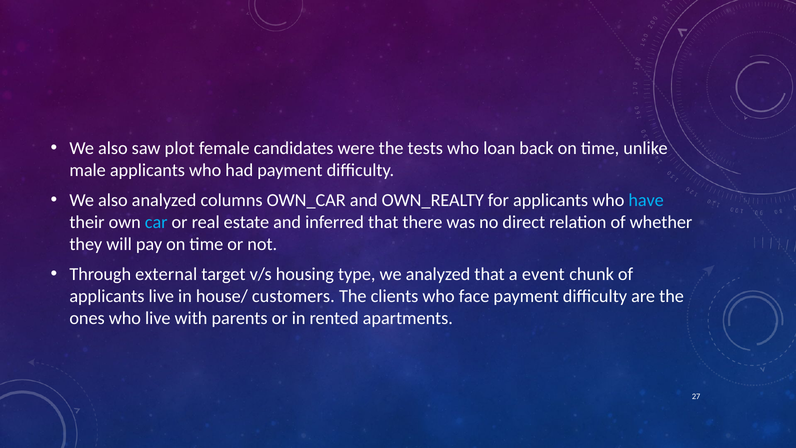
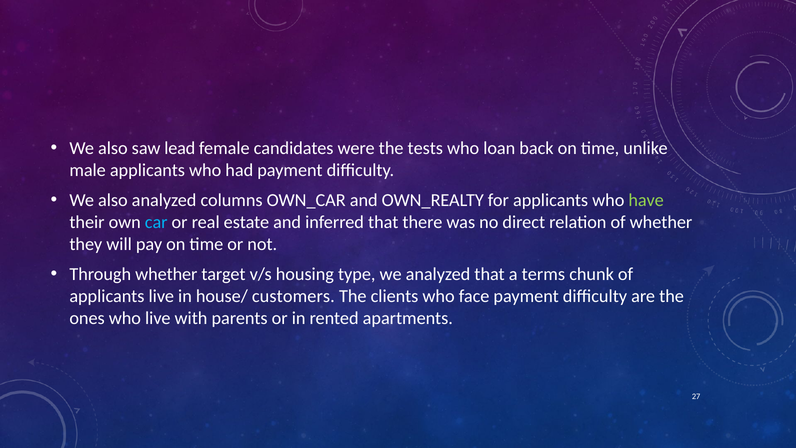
plot: plot -> lead
have colour: light blue -> light green
Through external: external -> whether
event: event -> terms
